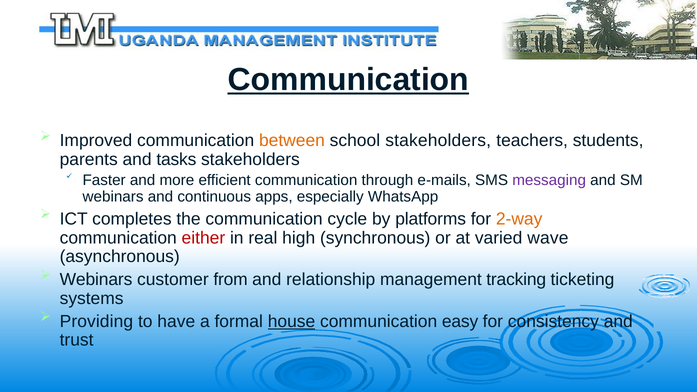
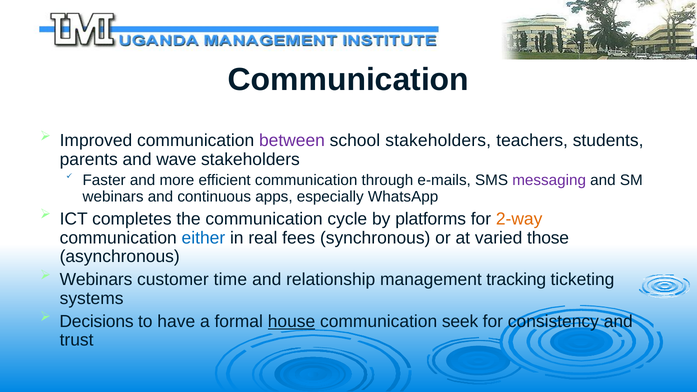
Communication at (348, 80) underline: present -> none
between colour: orange -> purple
tasks: tasks -> wave
either colour: red -> blue
high: high -> fees
wave: wave -> those
from: from -> time
Providing: Providing -> Decisions
easy: easy -> seek
